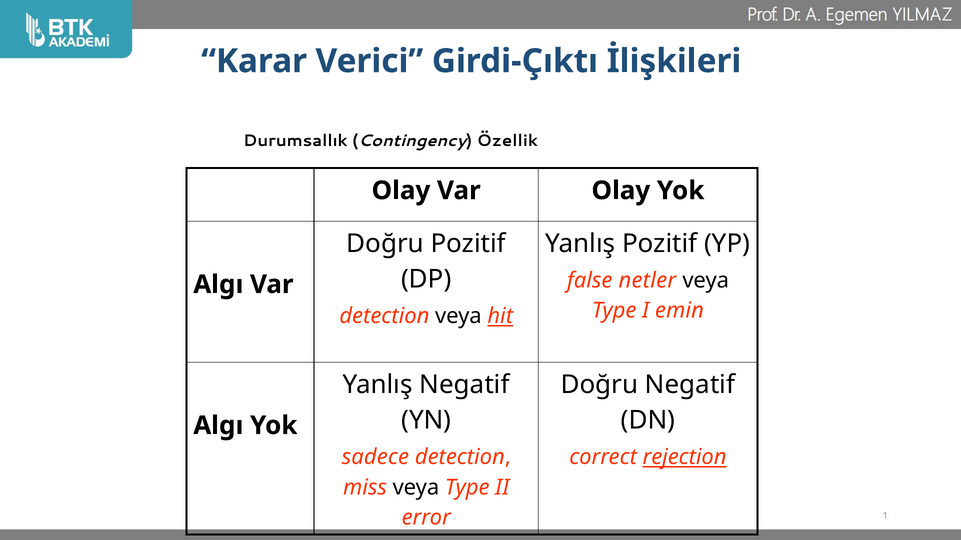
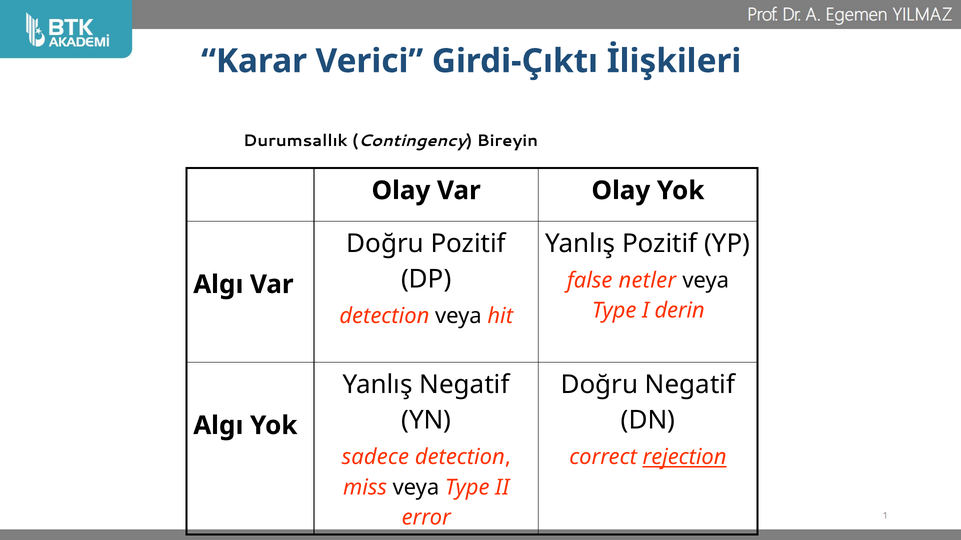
Özellik: Özellik -> Bireyin
emin: emin -> derin
hit underline: present -> none
